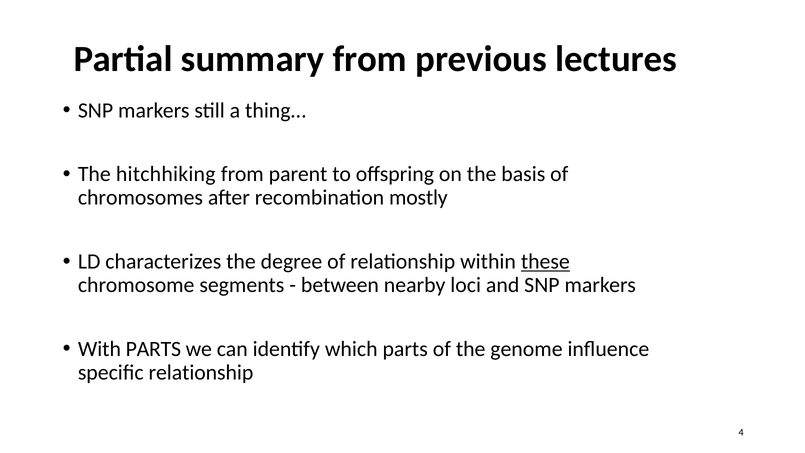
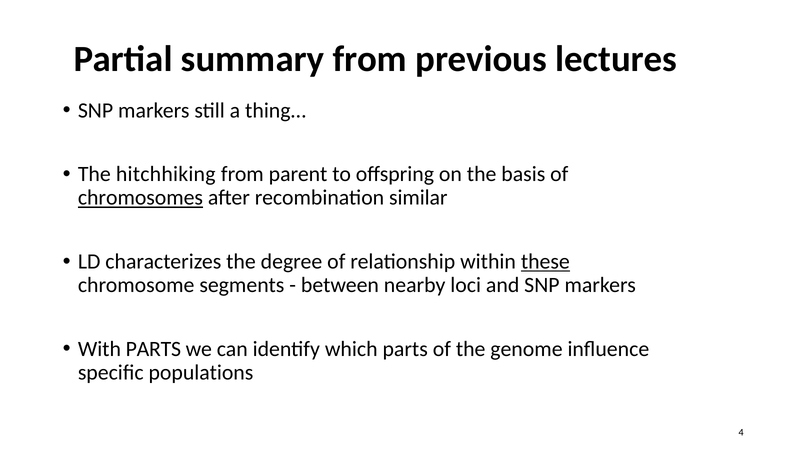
chromosomes underline: none -> present
mostly: mostly -> similar
specific relationship: relationship -> populations
